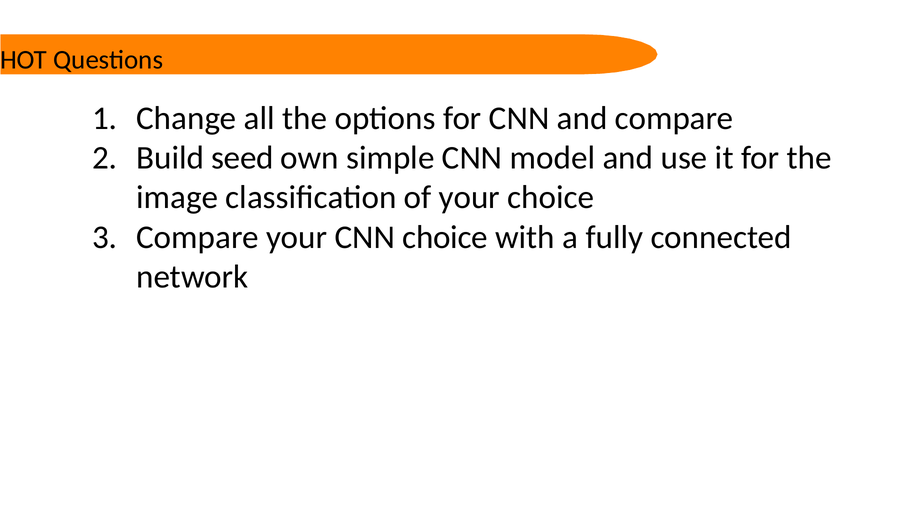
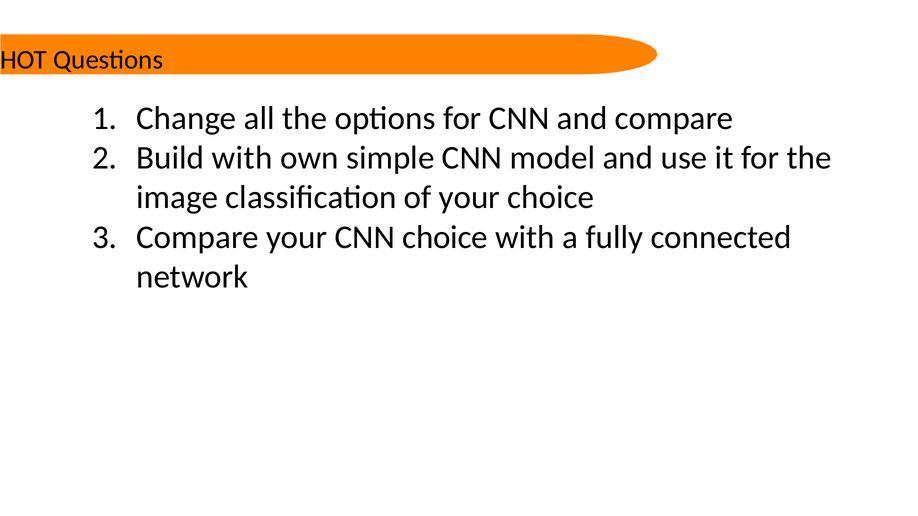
Build seed: seed -> with
